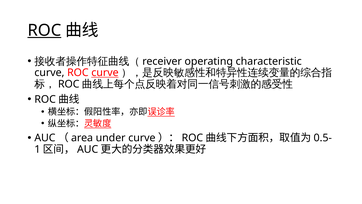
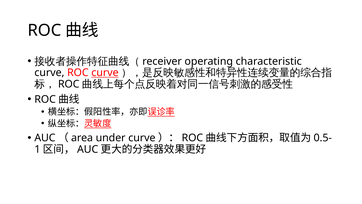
ROC at (44, 30) underline: present -> none
